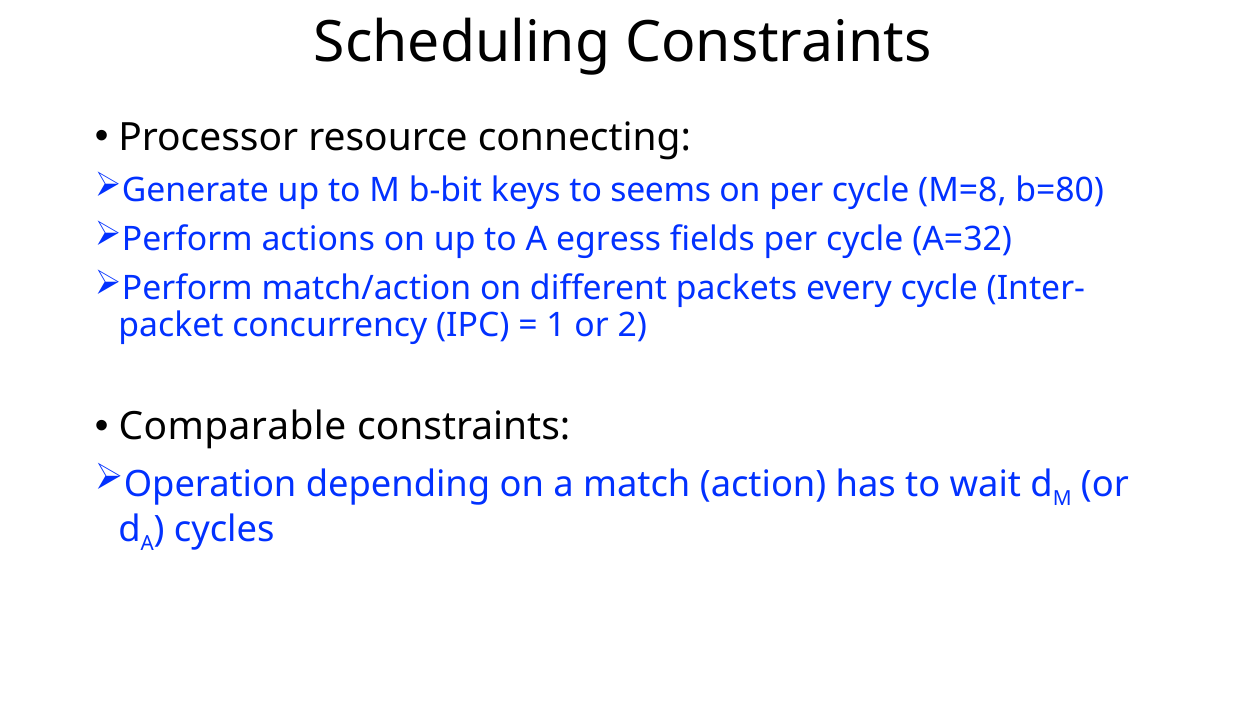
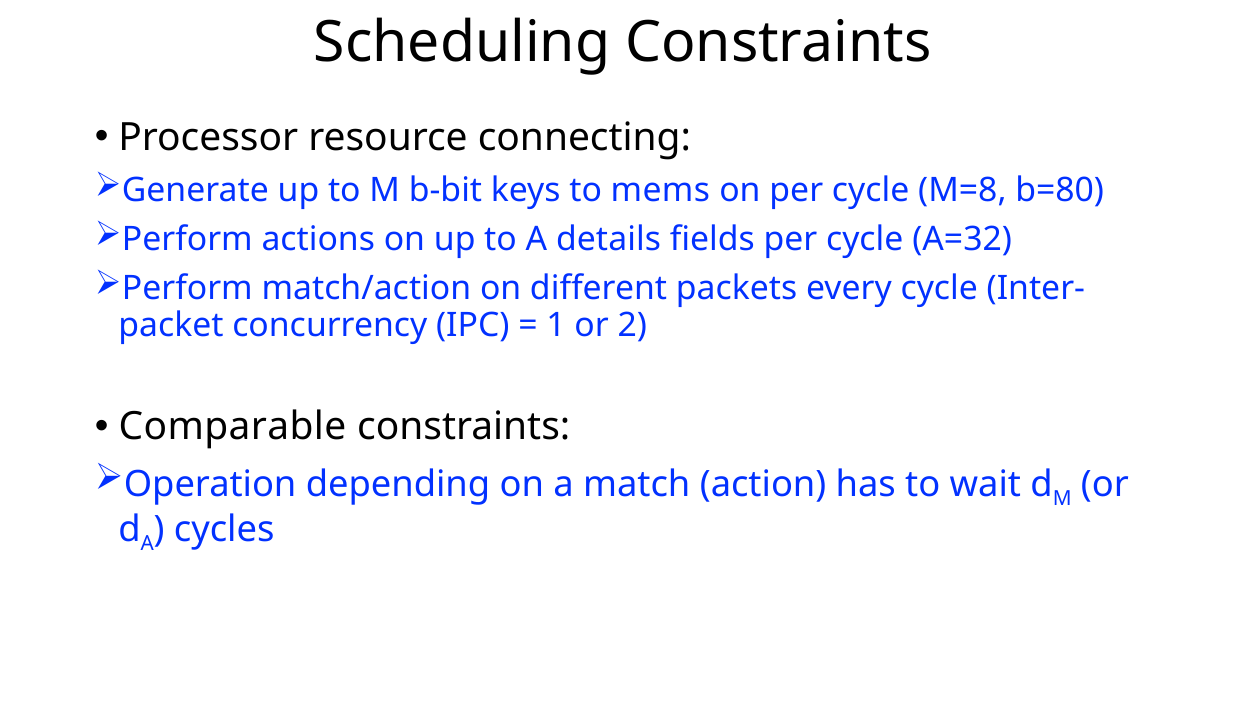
seems: seems -> mems
egress: egress -> details
